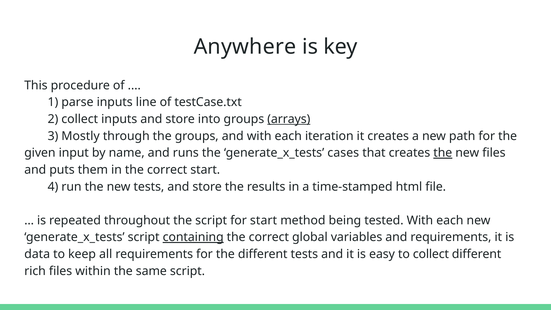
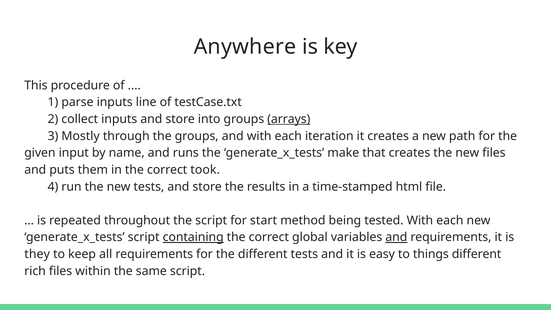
cases: cases -> make
the at (443, 153) underline: present -> none
correct start: start -> took
and at (396, 237) underline: none -> present
data: data -> they
to collect: collect -> things
